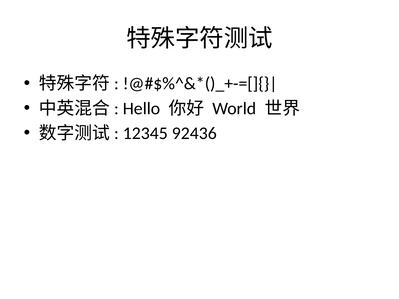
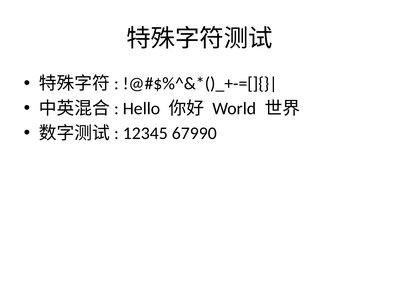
92436: 92436 -> 67990
